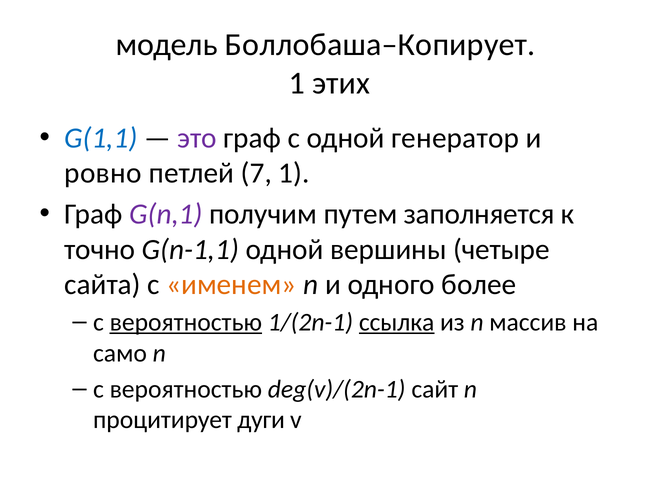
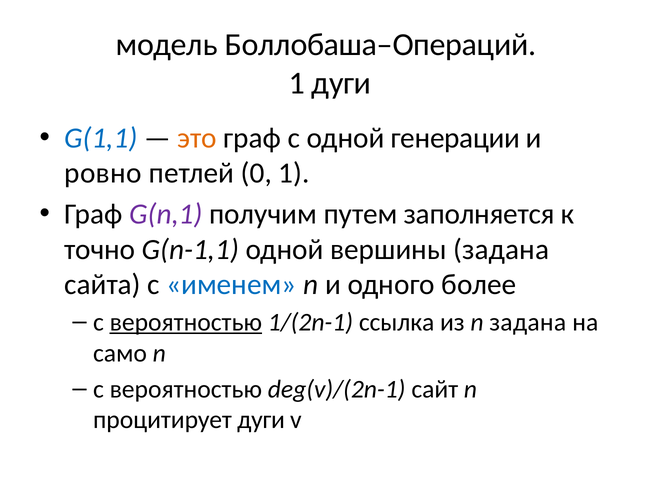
Боллобаша–Копирует: Боллобаша–Копирует -> Боллобаша–Операций
1 этих: этих -> дуги
это colour: purple -> orange
генератор: генератор -> генерации
7: 7 -> 0
вершины четыре: четыре -> задана
именем colour: orange -> blue
ссылка underline: present -> none
n массив: массив -> задана
